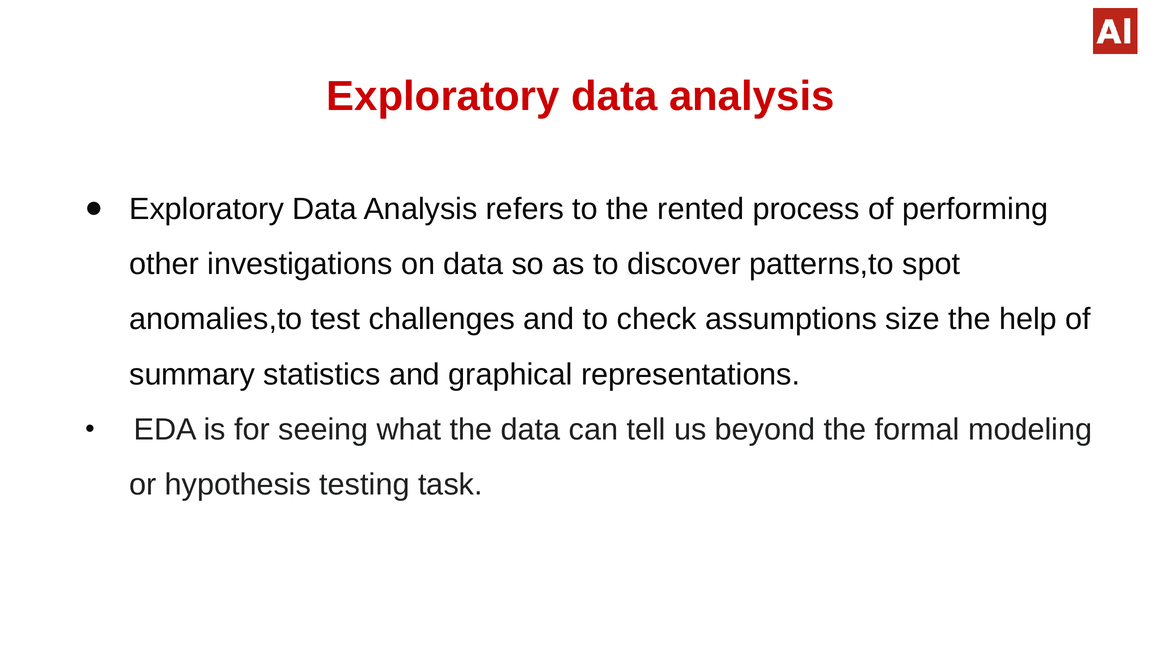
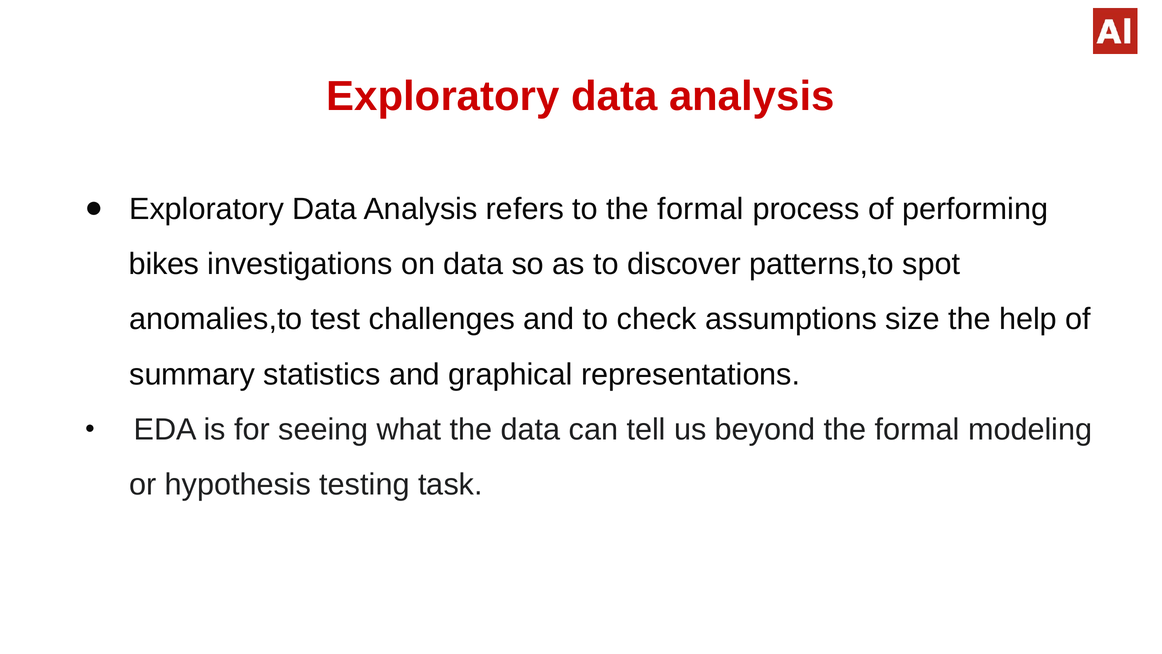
to the rented: rented -> formal
other: other -> bikes
